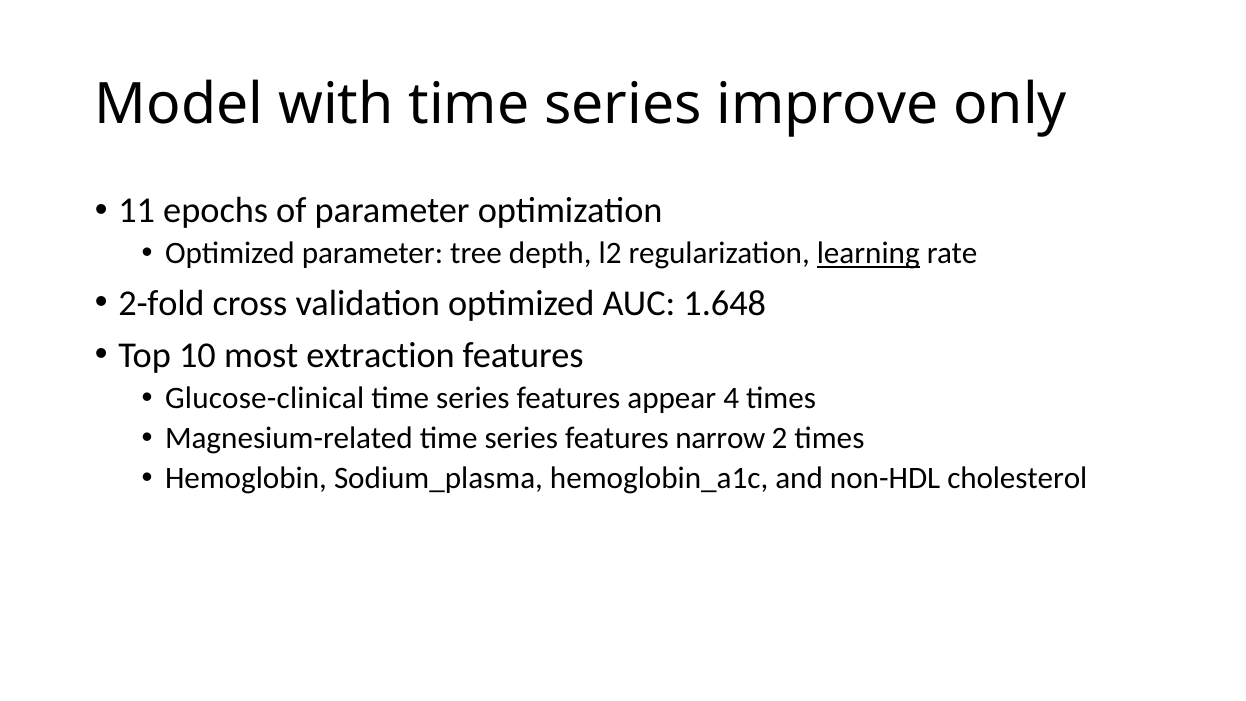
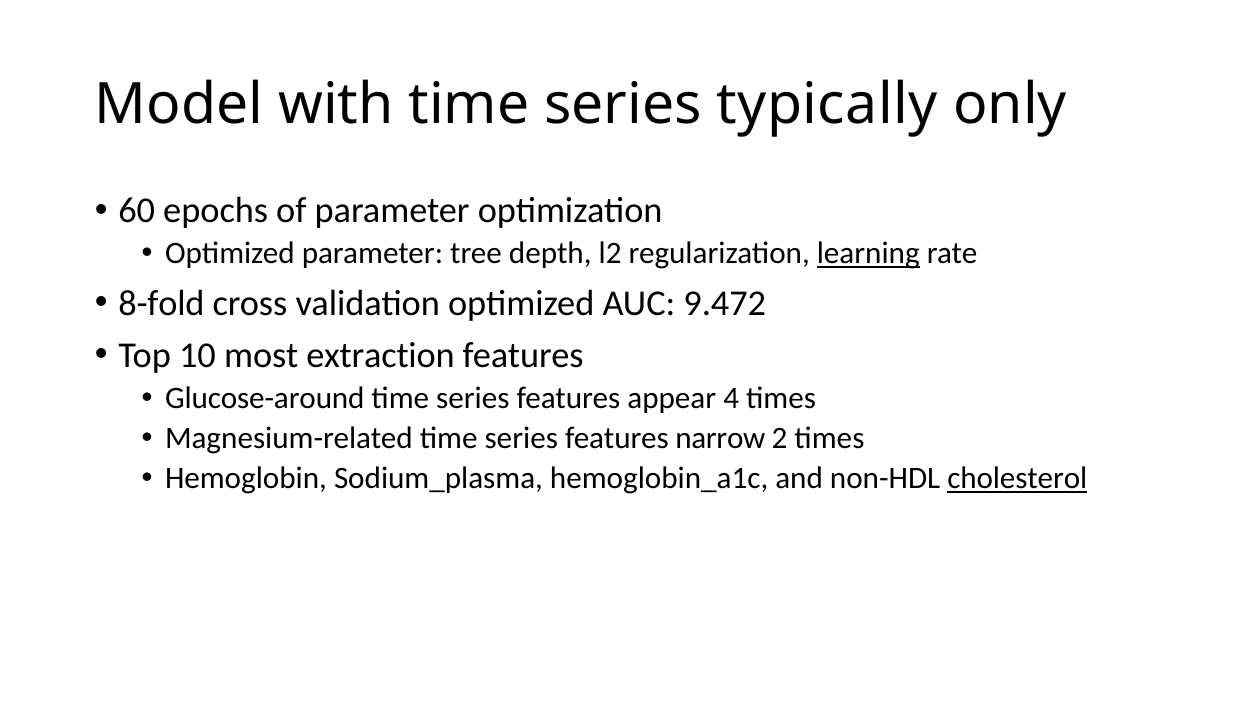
improve: improve -> typically
11: 11 -> 60
2-fold: 2-fold -> 8-fold
1.648: 1.648 -> 9.472
Glucose-clinical: Glucose-clinical -> Glucose-around
cholesterol underline: none -> present
